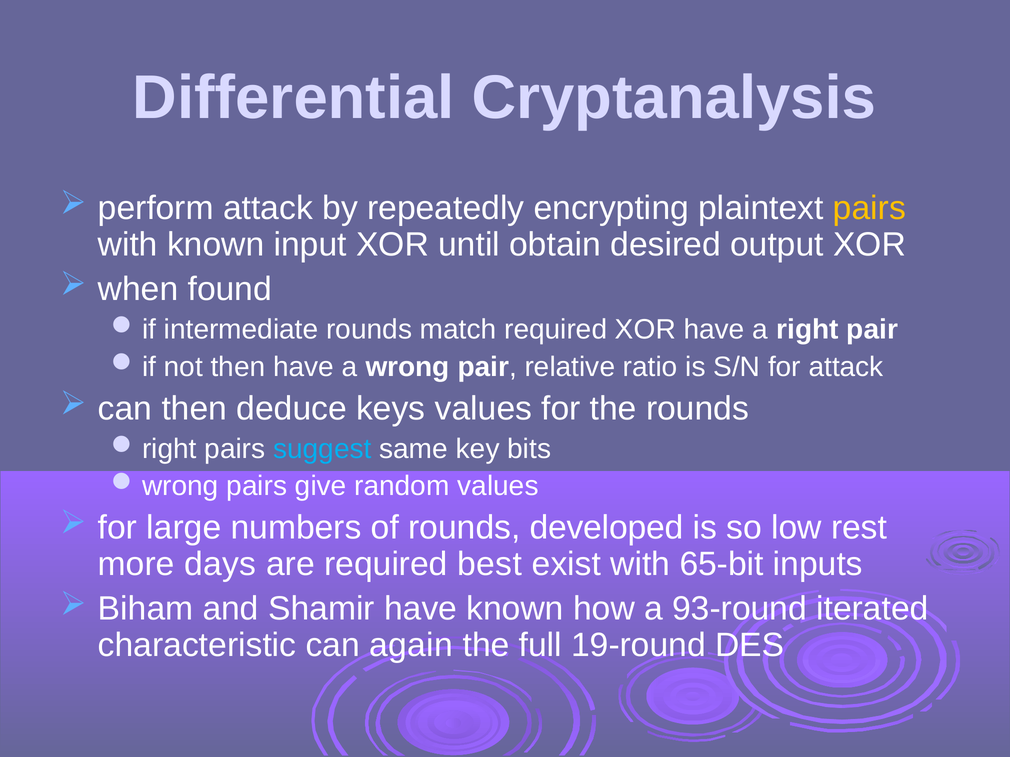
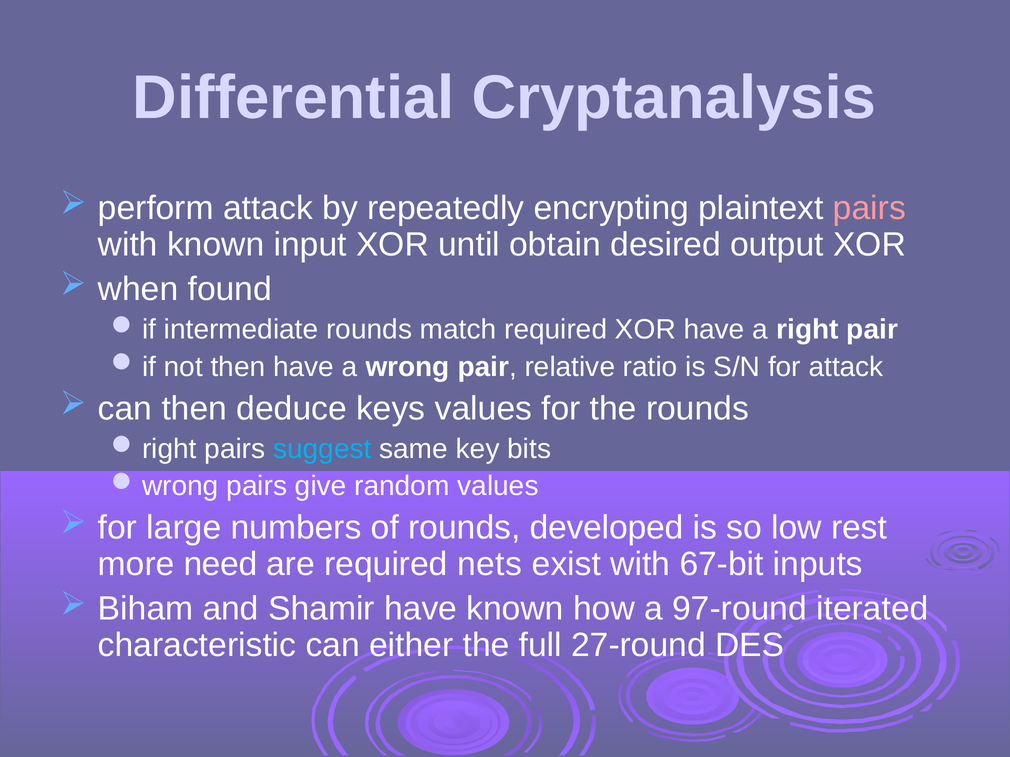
pairs at (869, 208) colour: yellow -> pink
days: days -> need
best: best -> nets
65-bit: 65-bit -> 67-bit
93-round: 93-round -> 97-round
again: again -> either
19-round: 19-round -> 27-round
